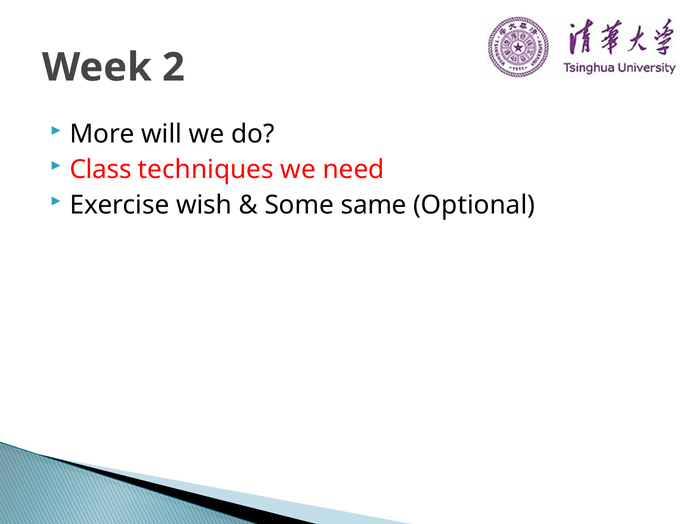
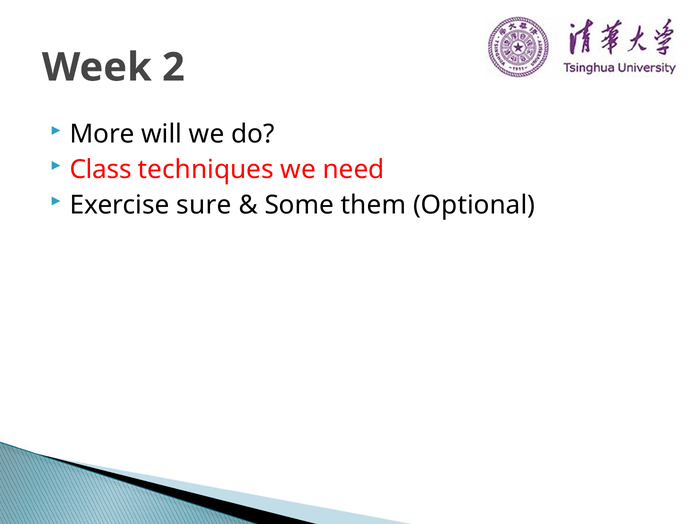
wish: wish -> sure
same: same -> them
